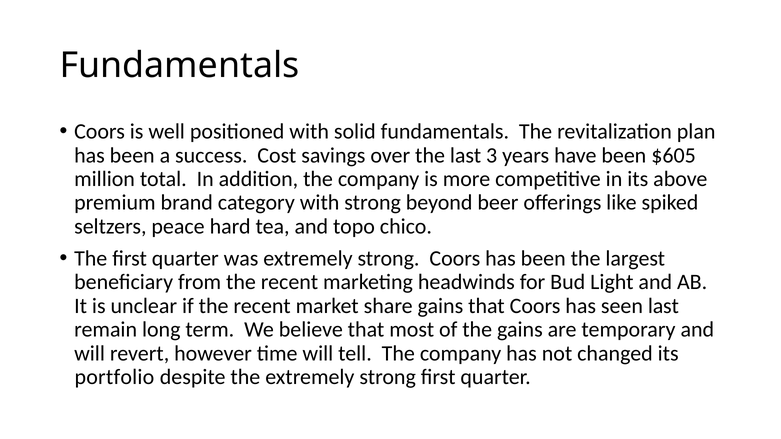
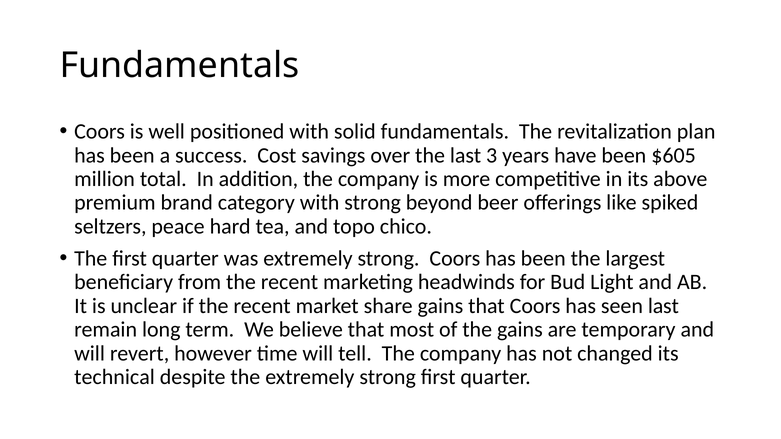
portfolio: portfolio -> technical
